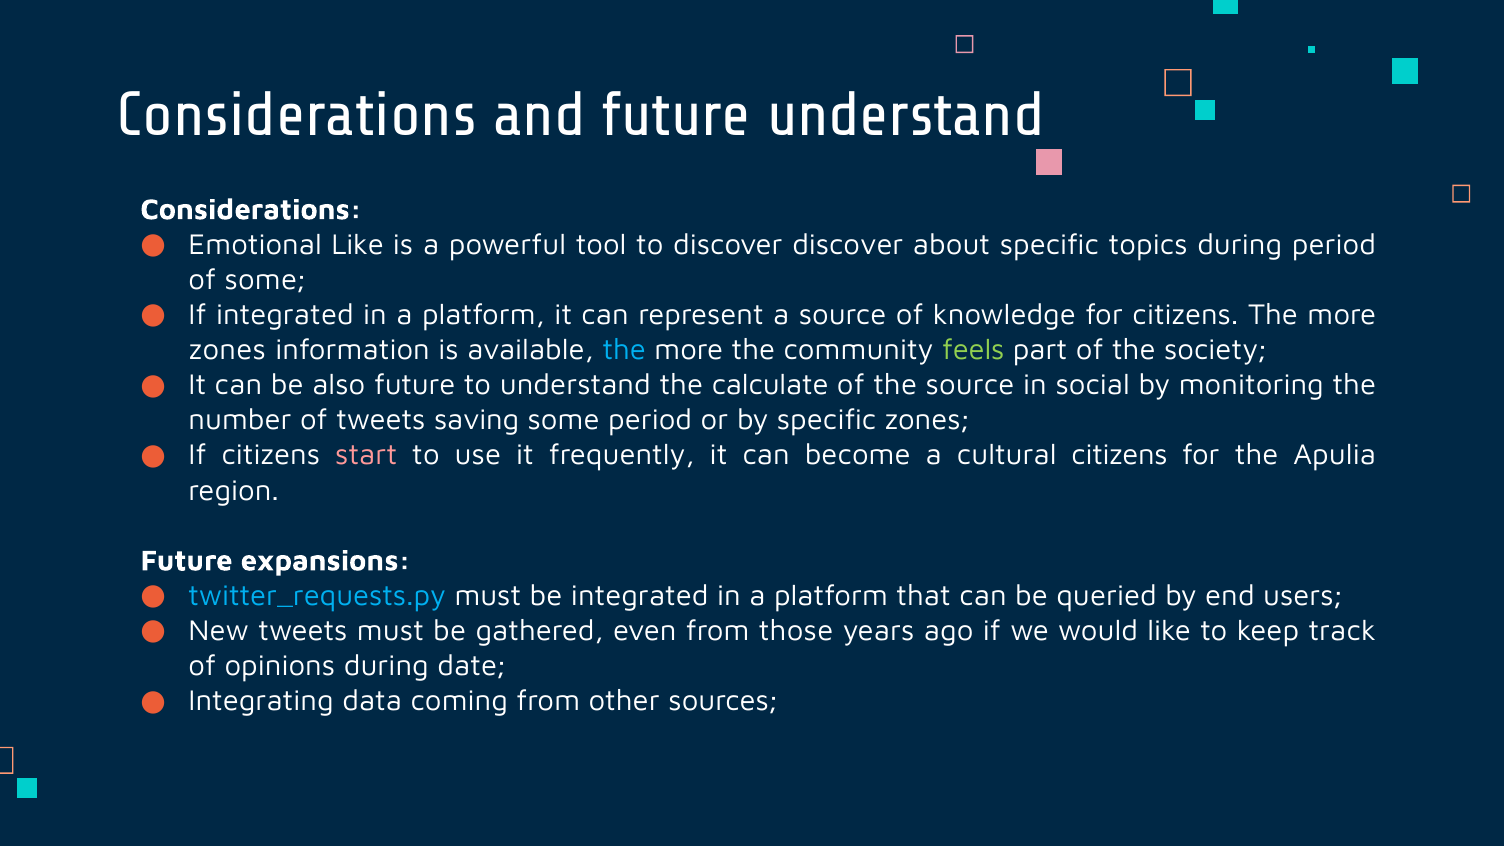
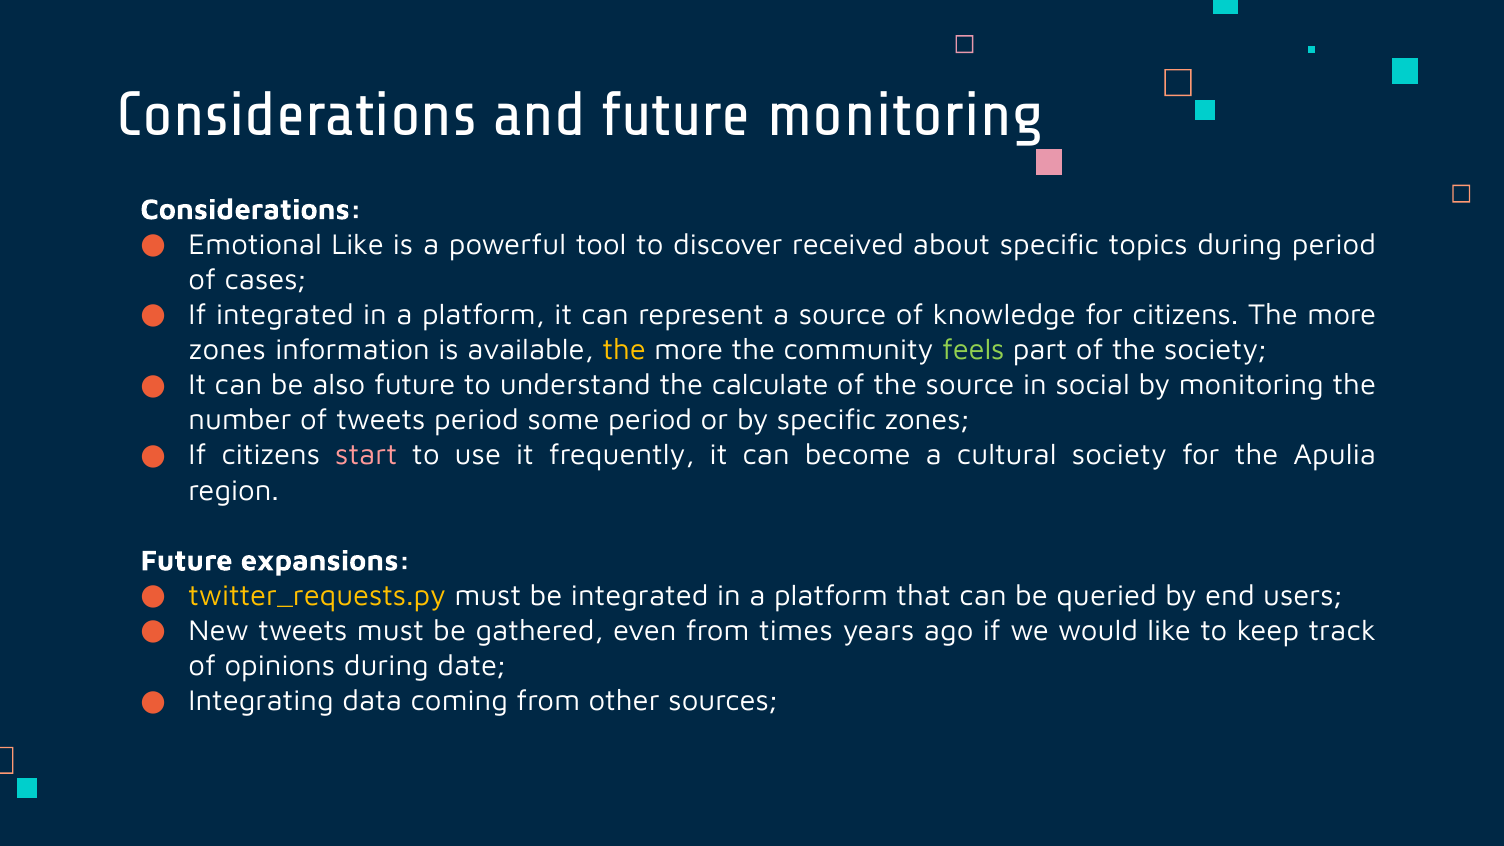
future understand: understand -> monitoring
discover discover: discover -> received
of some: some -> cases
the at (624, 350) colour: light blue -> yellow
tweets saving: saving -> period
cultural citizens: citizens -> society
twitter_requests.py colour: light blue -> yellow
those: those -> times
